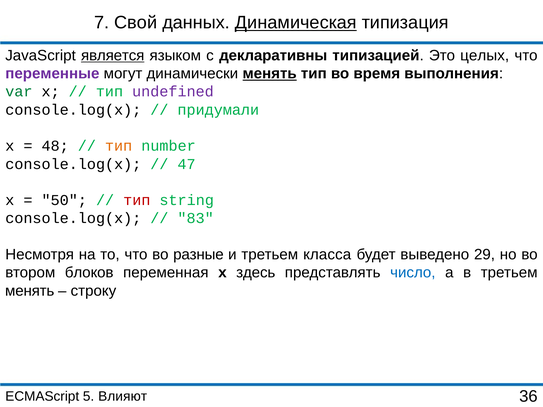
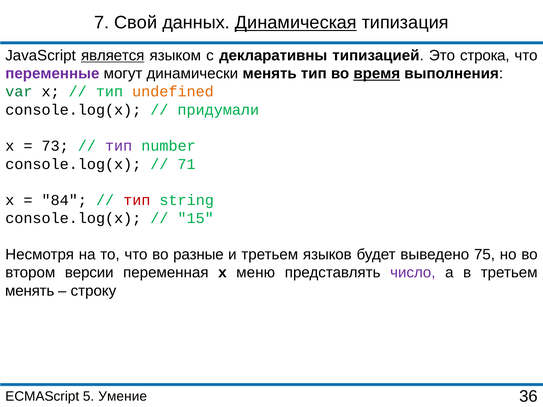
целых: целых -> строка
менять at (270, 74) underline: present -> none
время underline: none -> present
undefined colour: purple -> orange
48: 48 -> 73
тип at (119, 146) colour: orange -> purple
47: 47 -> 71
50: 50 -> 84
83: 83 -> 15
класса: класса -> языков
29: 29 -> 75
блоков: блоков -> версии
здесь: здесь -> меню
число colour: blue -> purple
Влияют: Влияют -> Умение
